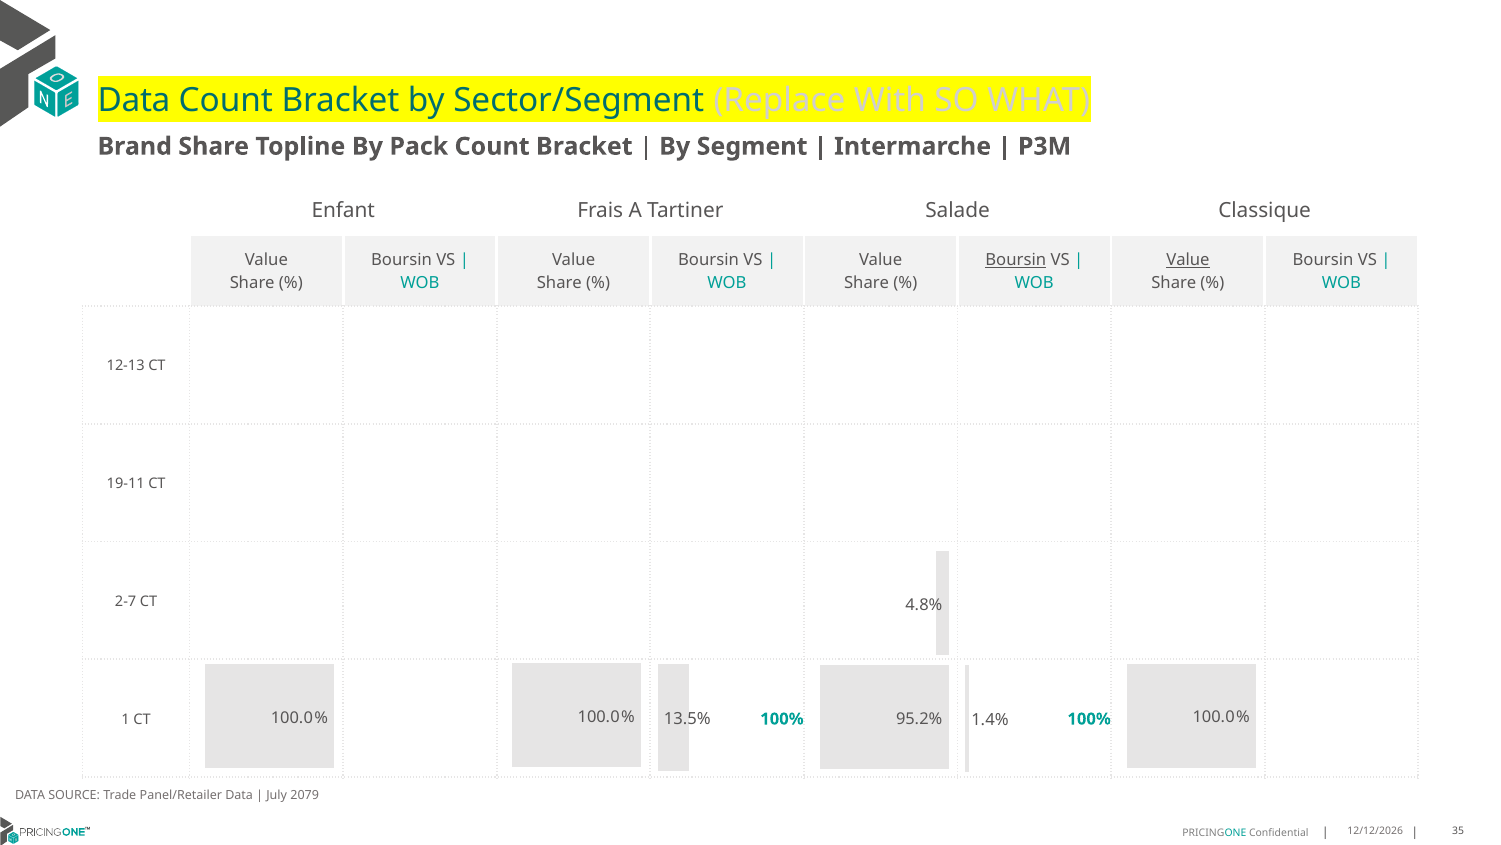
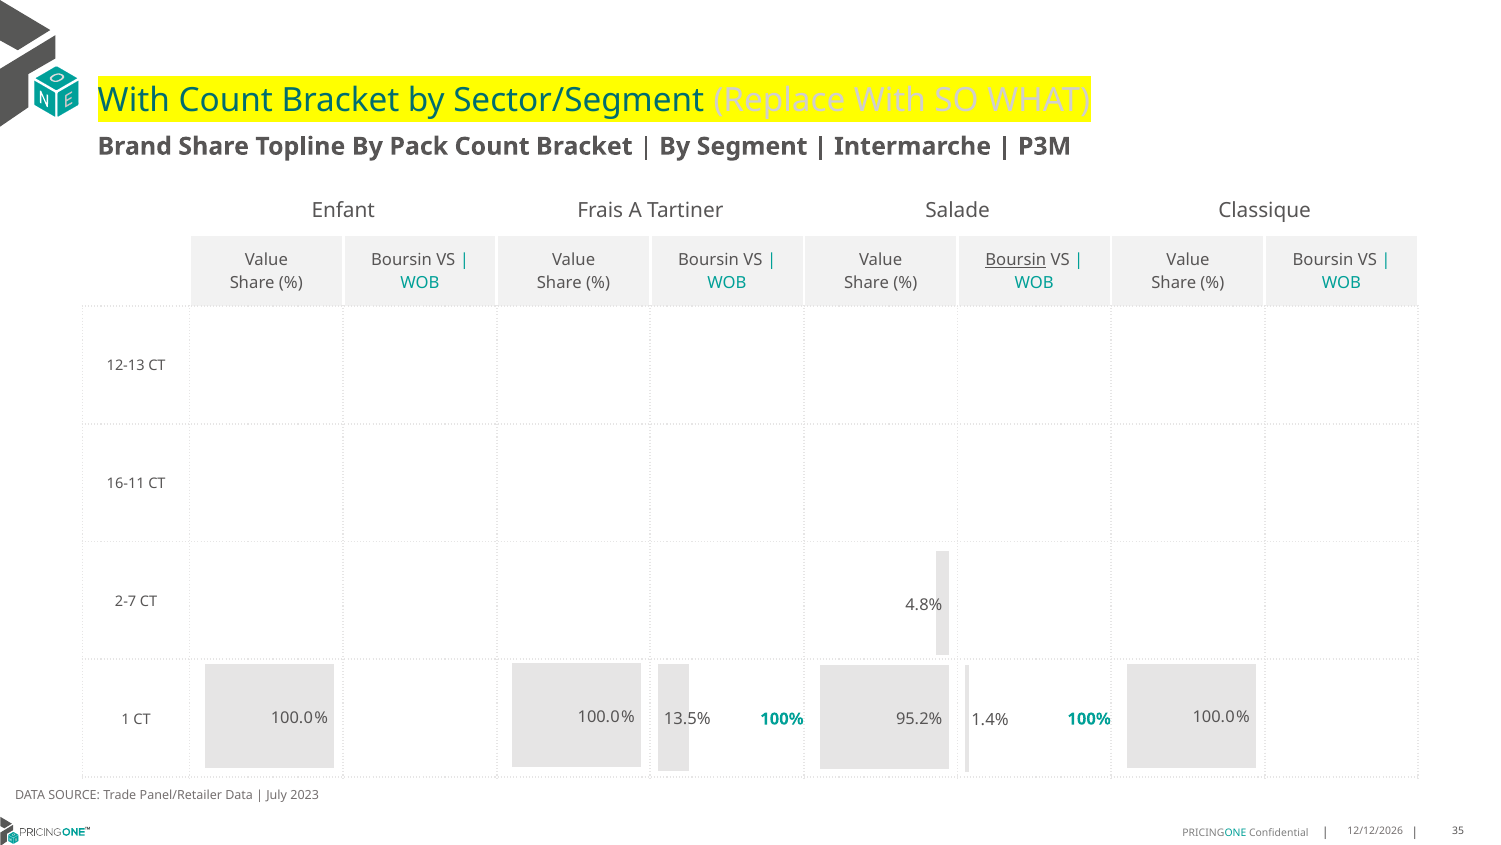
Data at (134, 101): Data -> With
Value at (1188, 260) underline: present -> none
19-11: 19-11 -> 16-11
2079: 2079 -> 2023
